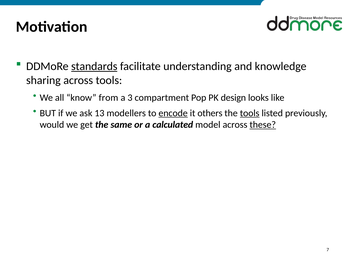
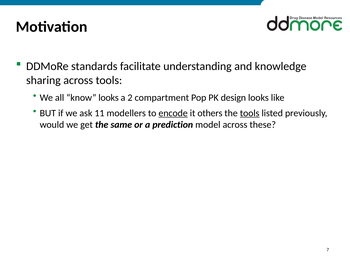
standards underline: present -> none
know from: from -> looks
3: 3 -> 2
13: 13 -> 11
calculated: calculated -> prediction
these underline: present -> none
